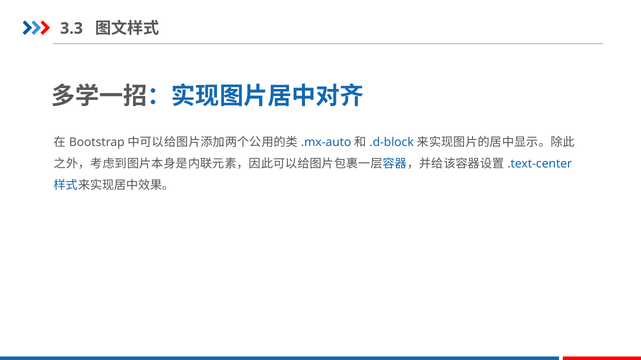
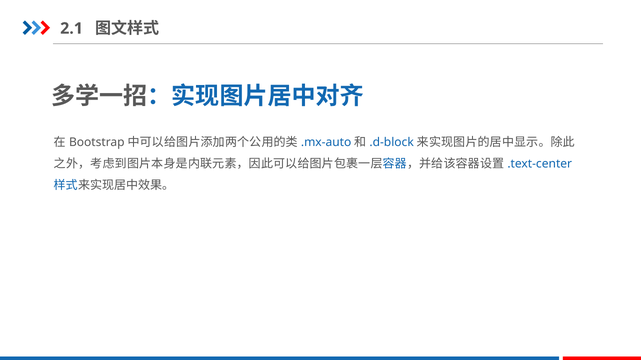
3.3: 3.3 -> 2.1
